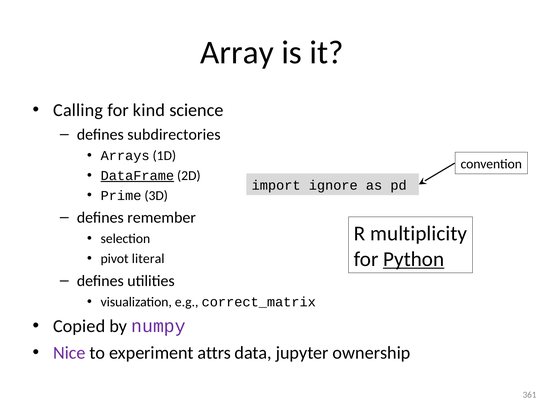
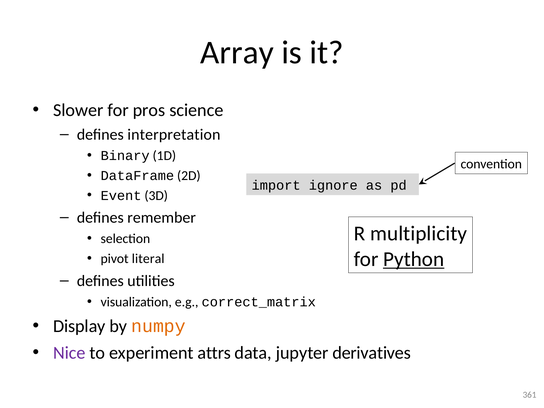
Calling: Calling -> Slower
kind: kind -> pros
subdirectories: subdirectories -> interpretation
Arrays: Arrays -> Binary
DataFrame underline: present -> none
Prime: Prime -> Event
Copied: Copied -> Display
numpy colour: purple -> orange
ownership: ownership -> derivatives
